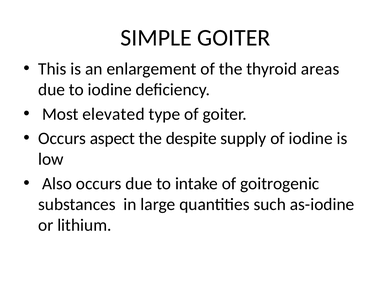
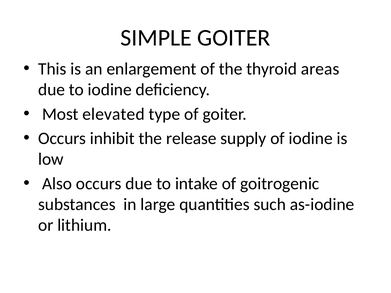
aspect: aspect -> inhibit
despite: despite -> release
